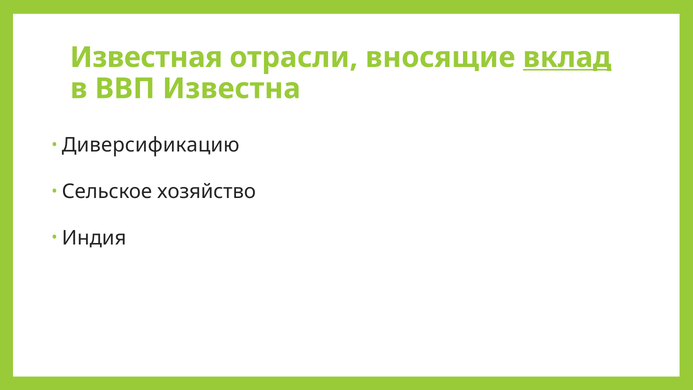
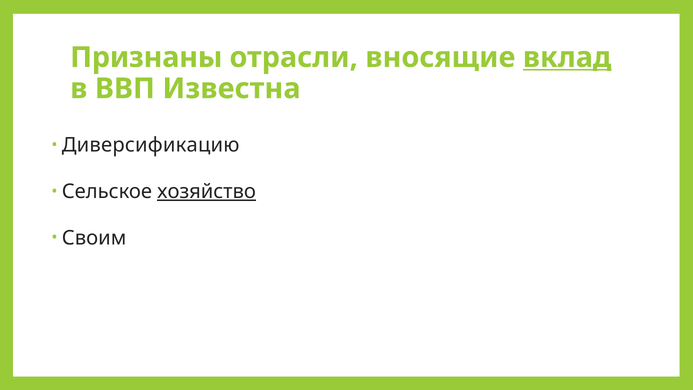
Известная: Известная -> Признаны
хозяйство underline: none -> present
Индия: Индия -> Своим
